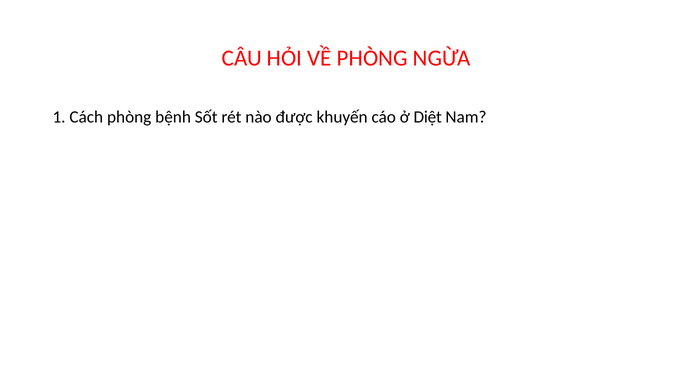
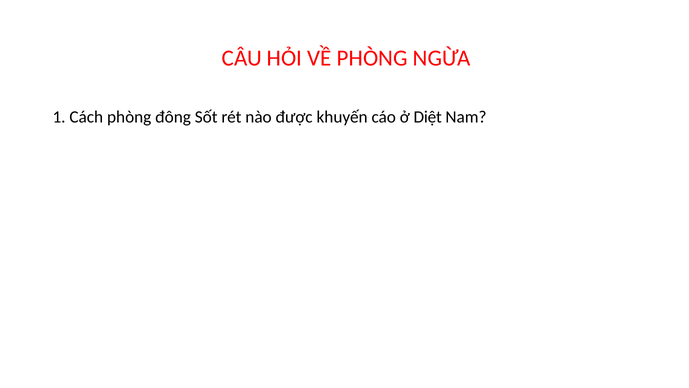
bệnh: bệnh -> đông
